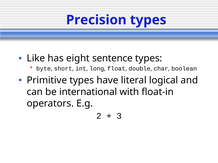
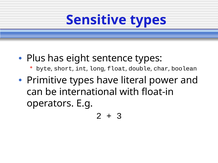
Precision: Precision -> Sensitive
Like: Like -> Plus
logical: logical -> power
